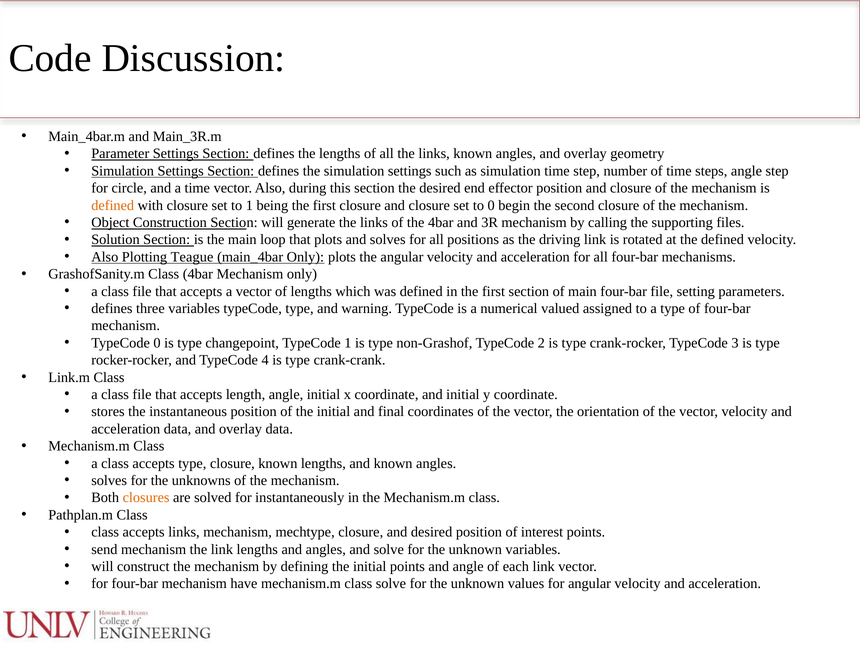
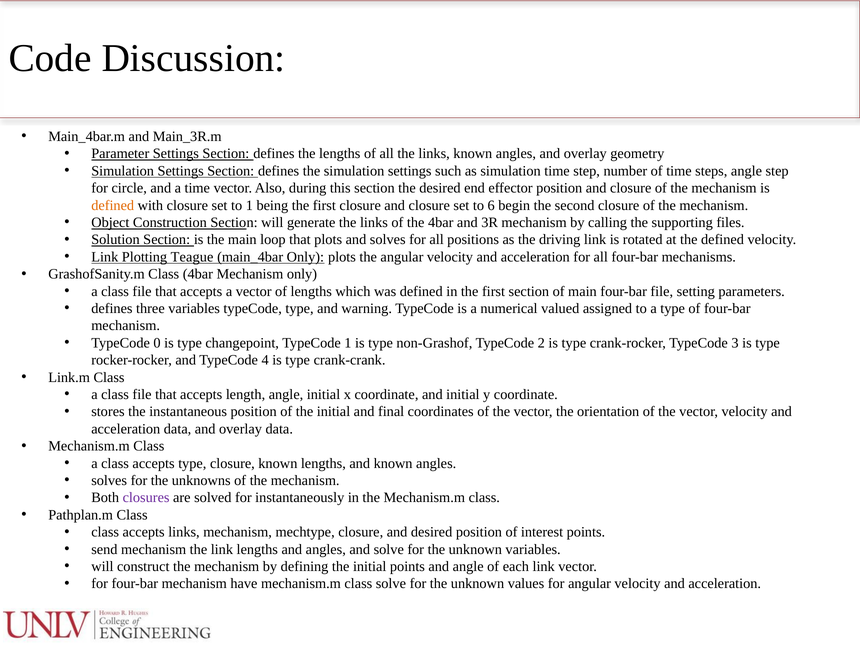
to 0: 0 -> 6
Also at (105, 257): Also -> Link
closures colour: orange -> purple
